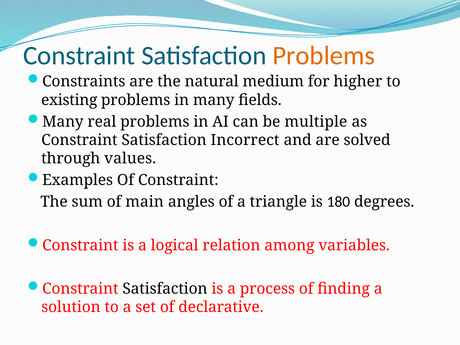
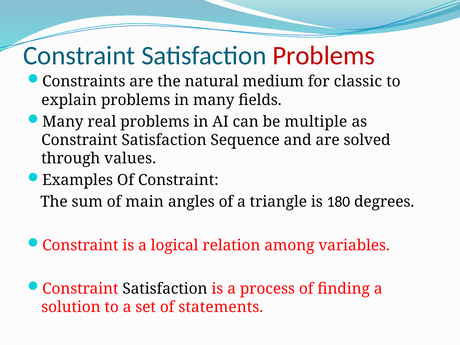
Problems at (324, 56) colour: orange -> red
higher: higher -> classic
existing: existing -> explain
Incorrect: Incorrect -> Sequence
declarative: declarative -> statements
